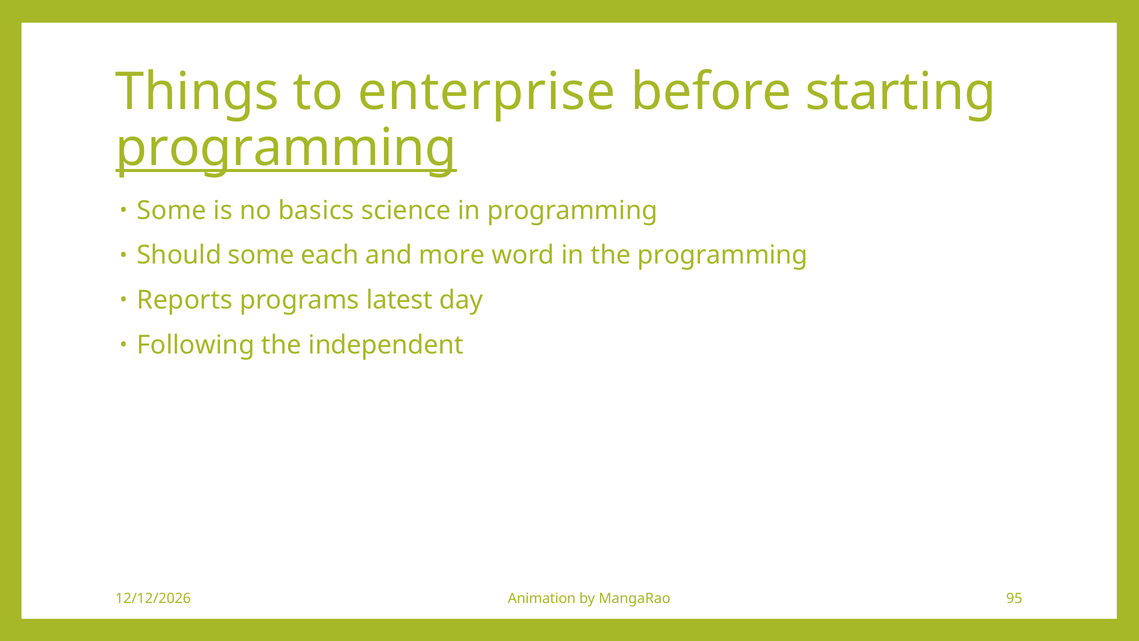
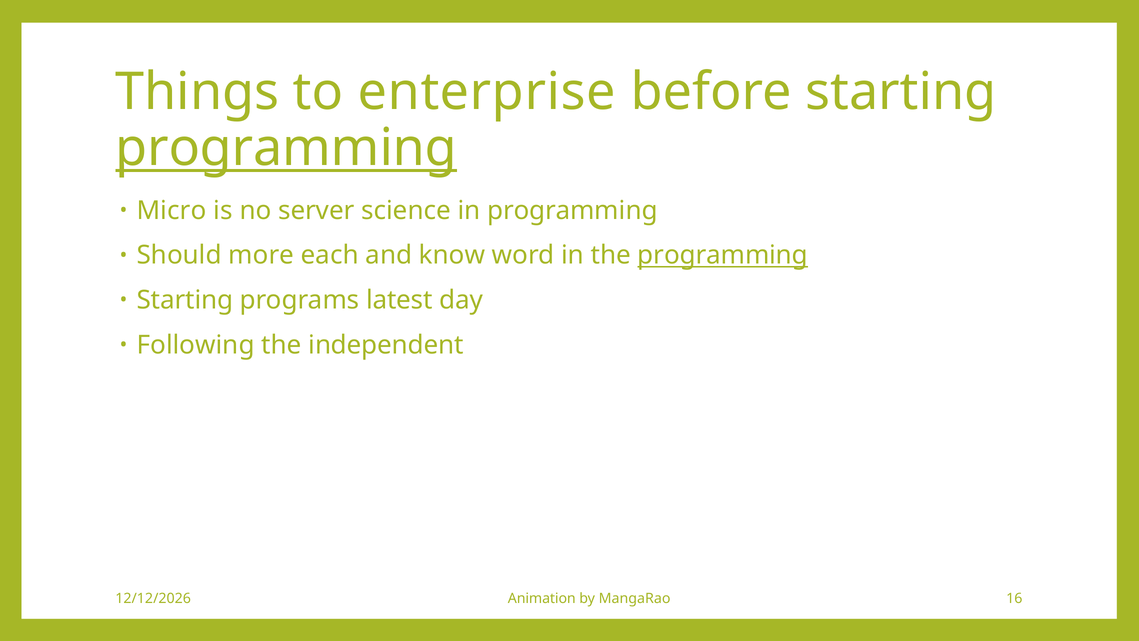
Some at (172, 210): Some -> Micro
basics: basics -> server
Should some: some -> more
more: more -> know
programming at (723, 255) underline: none -> present
Reports at (185, 300): Reports -> Starting
95: 95 -> 16
